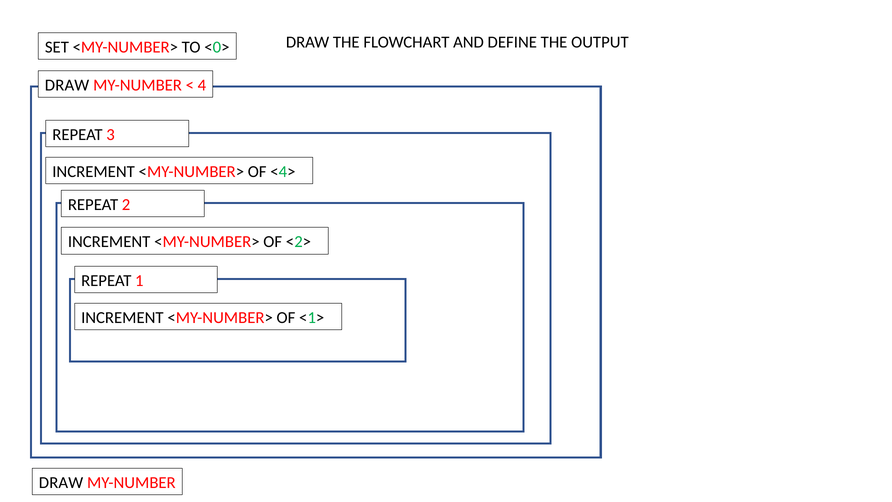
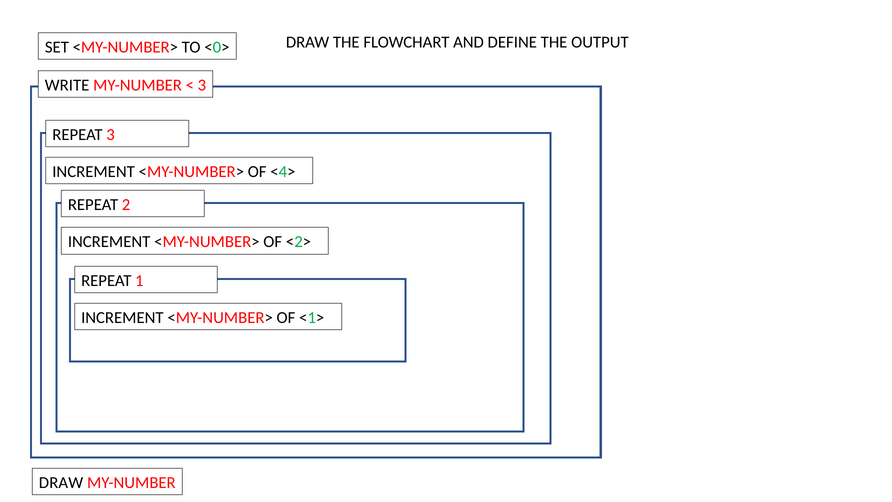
DRAW at (67, 85): DRAW -> WRITE
4 at (202, 85): 4 -> 3
